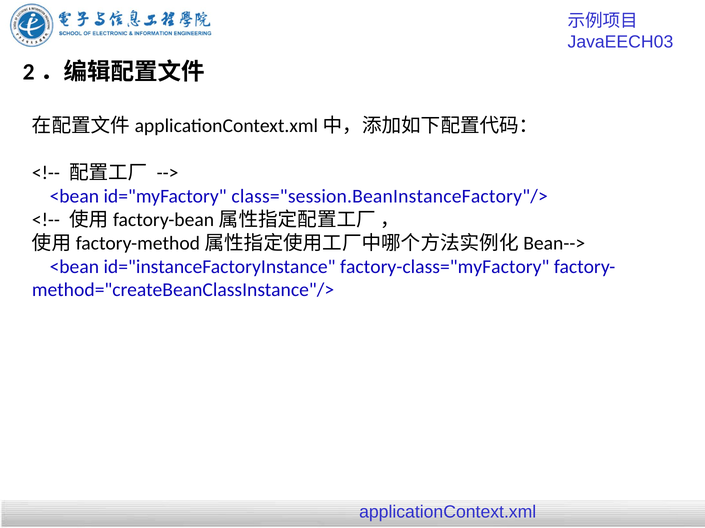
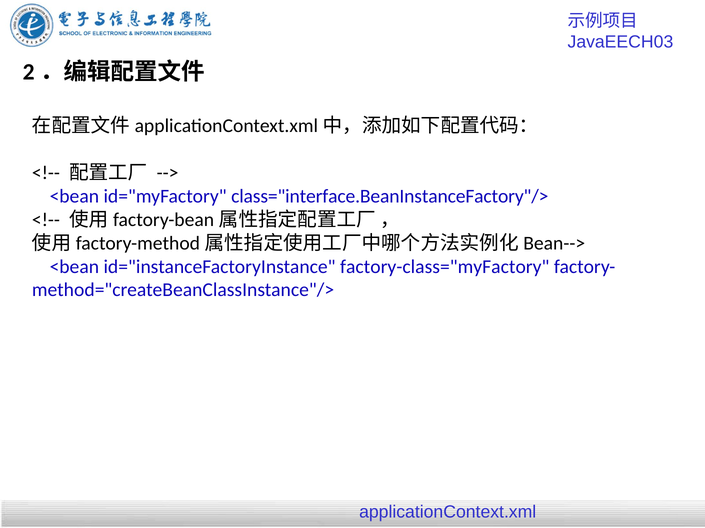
class="session.BeanInstanceFactory"/>: class="session.BeanInstanceFactory"/> -> class="interface.BeanInstanceFactory"/>
